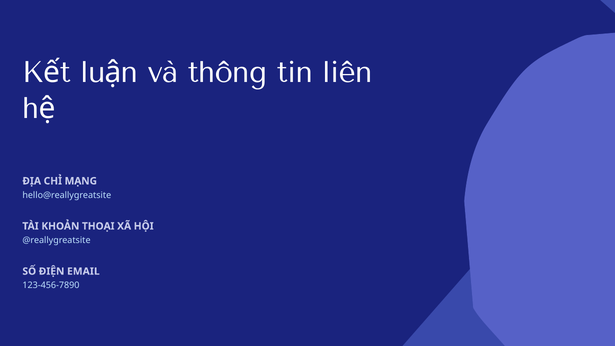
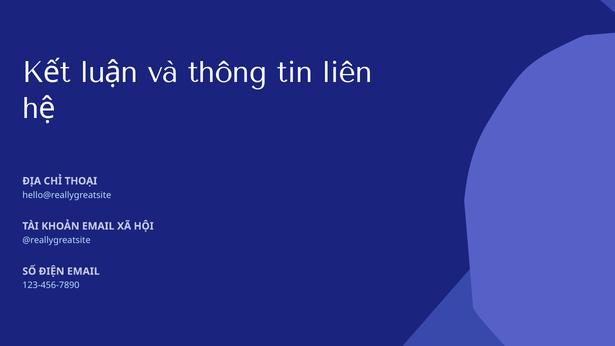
MẠNG: MẠNG -> THOẠI
KHOẢN THOẠI: THOẠI -> EMAIL
